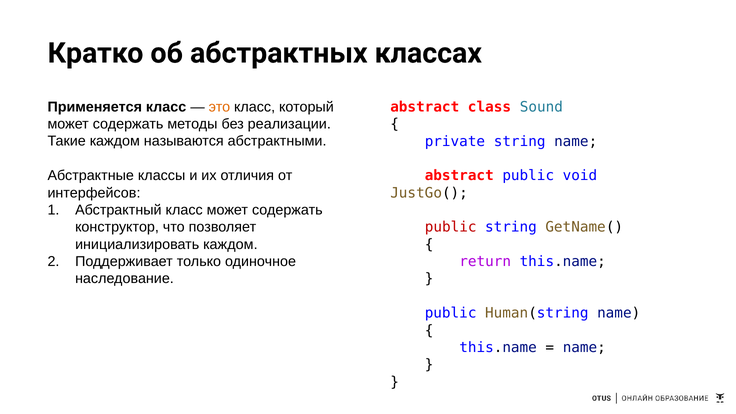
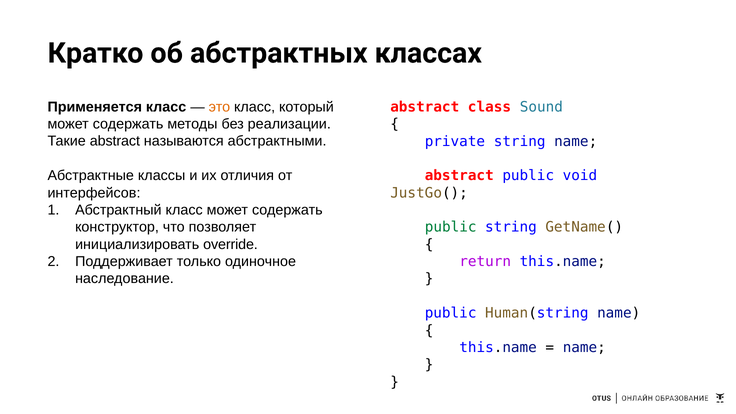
Такие каждом: каждом -> abstract
public at (451, 227) colour: red -> green
инициализировать каждом: каждом -> override
